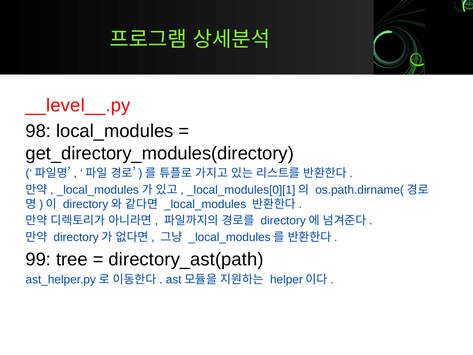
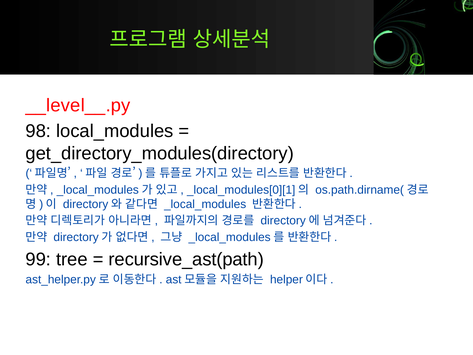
directory_ast(path: directory_ast(path -> recursive_ast(path
